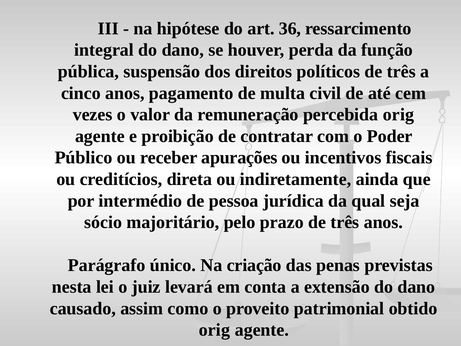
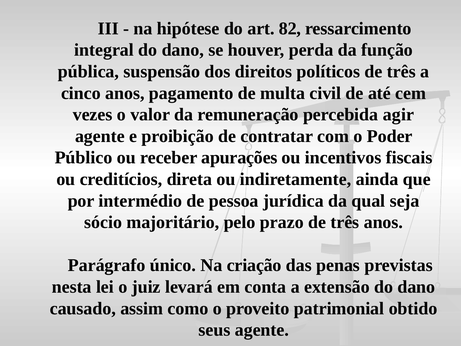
36: 36 -> 82
percebida orig: orig -> agir
orig at (214, 330): orig -> seus
